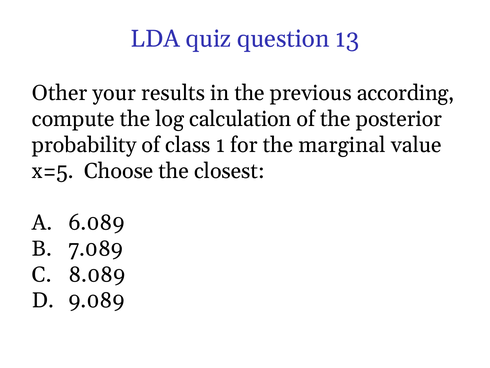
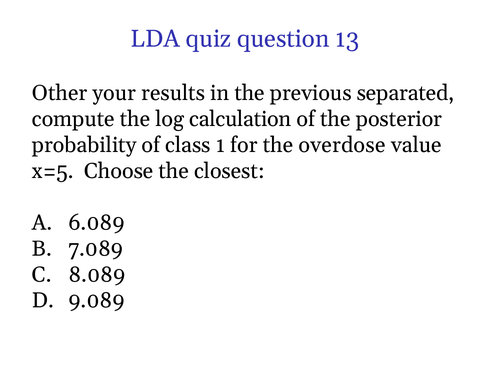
according: according -> separated
marginal: marginal -> overdose
